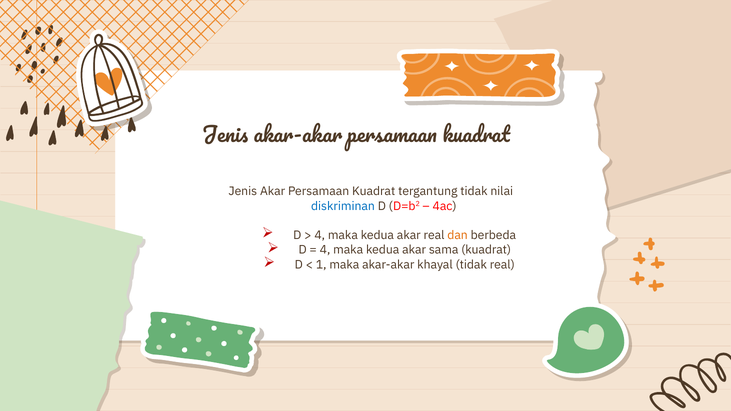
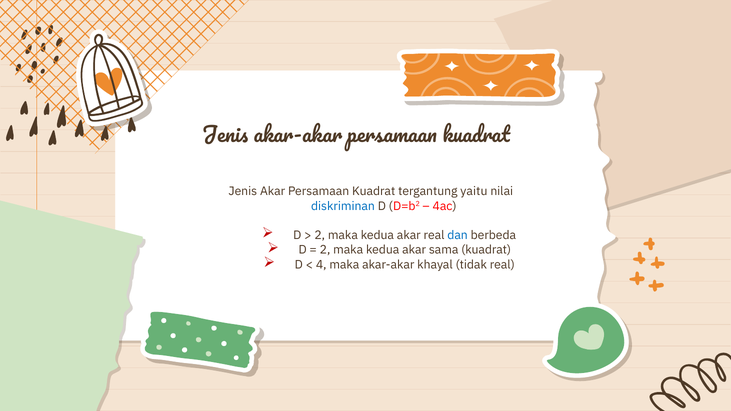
tergantung tidak: tidak -> yaitu
4 at (320, 235): 4 -> 2
dan colour: orange -> blue
4 at (325, 250): 4 -> 2
1: 1 -> 4
